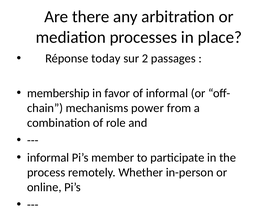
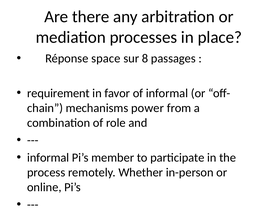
today: today -> space
2: 2 -> 8
membership at (58, 93): membership -> requirement
